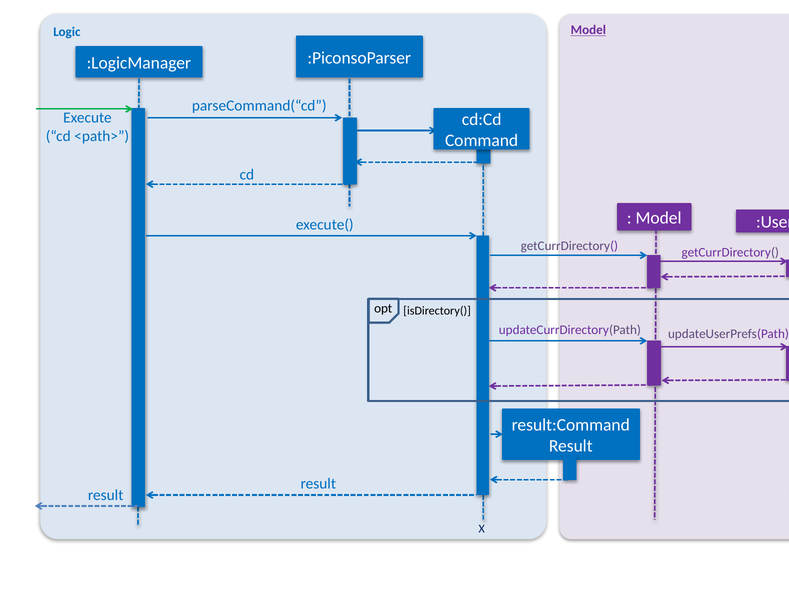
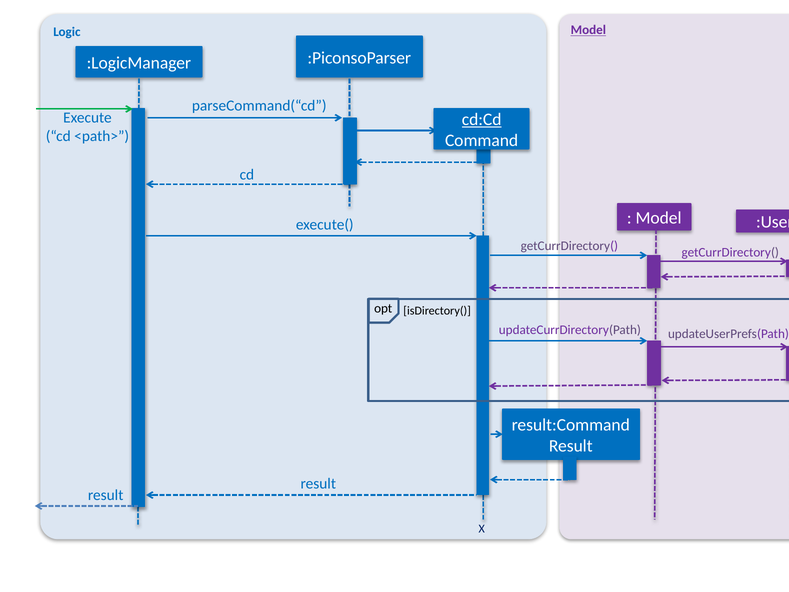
cd:Cd underline: none -> present
